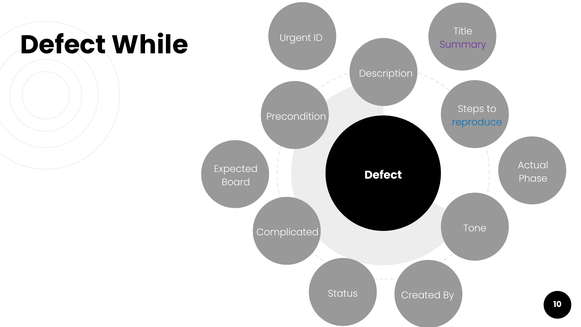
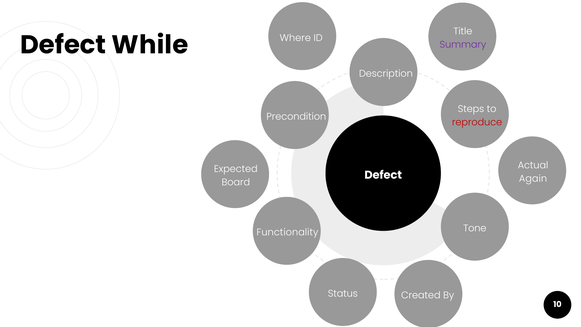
Urgent: Urgent -> Where
reproduce colour: blue -> red
Phase: Phase -> Again
Complicated: Complicated -> Functionality
